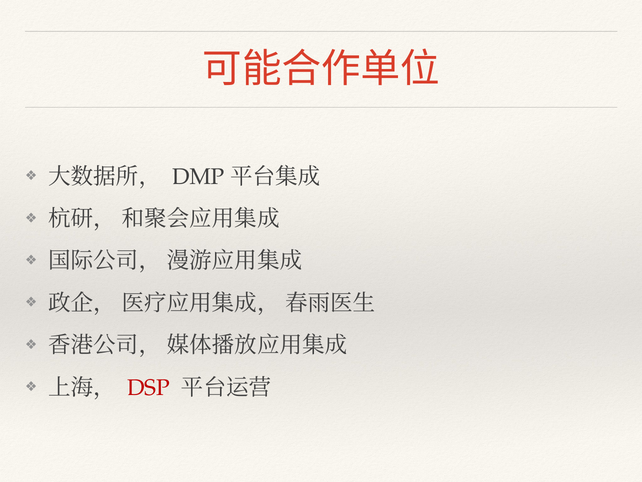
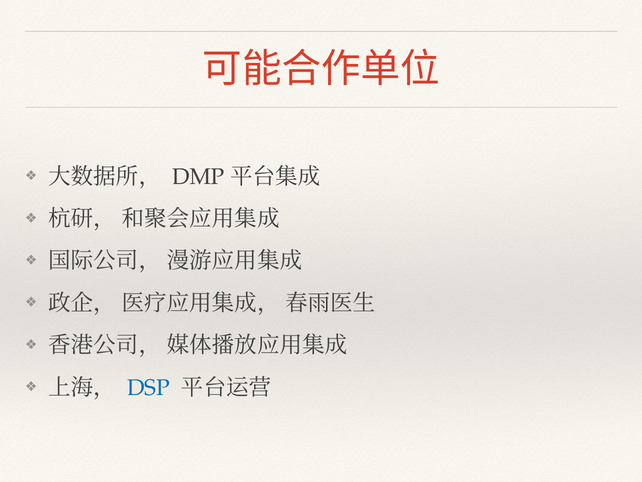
DSP colour: red -> blue
